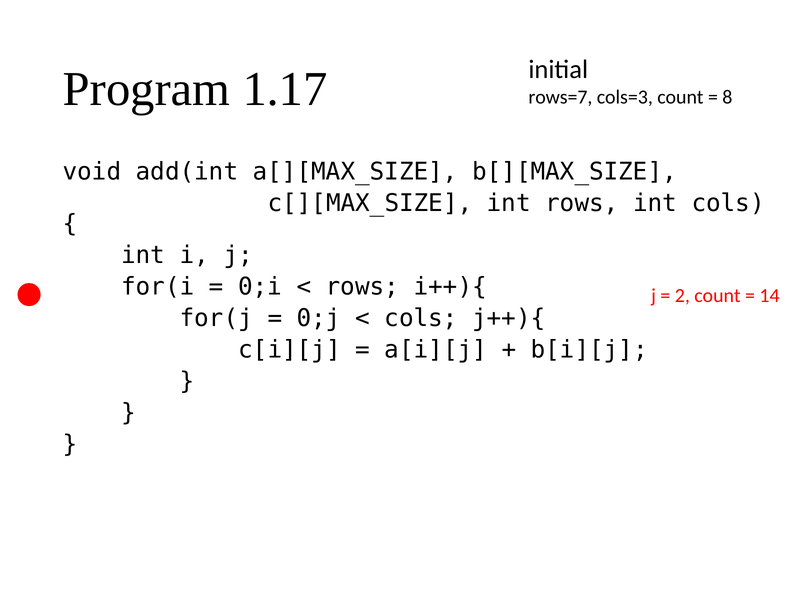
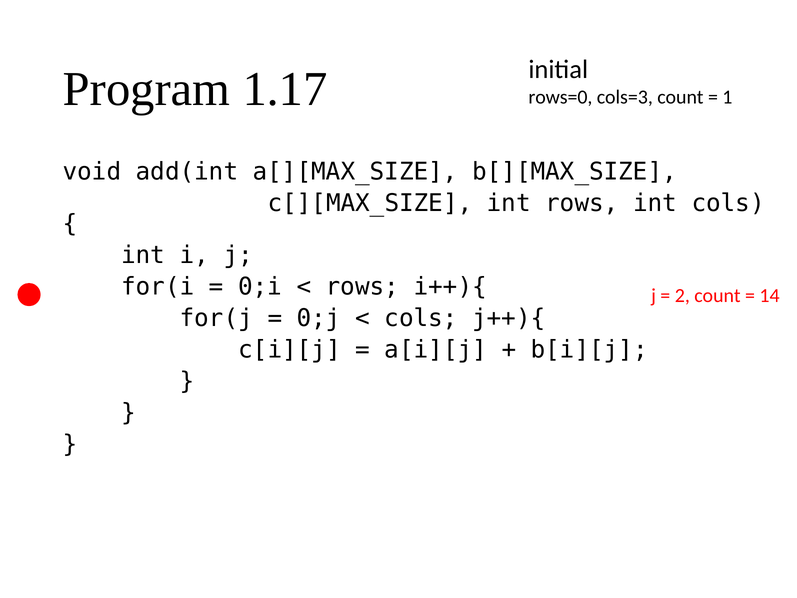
rows=7: rows=7 -> rows=0
8: 8 -> 1
